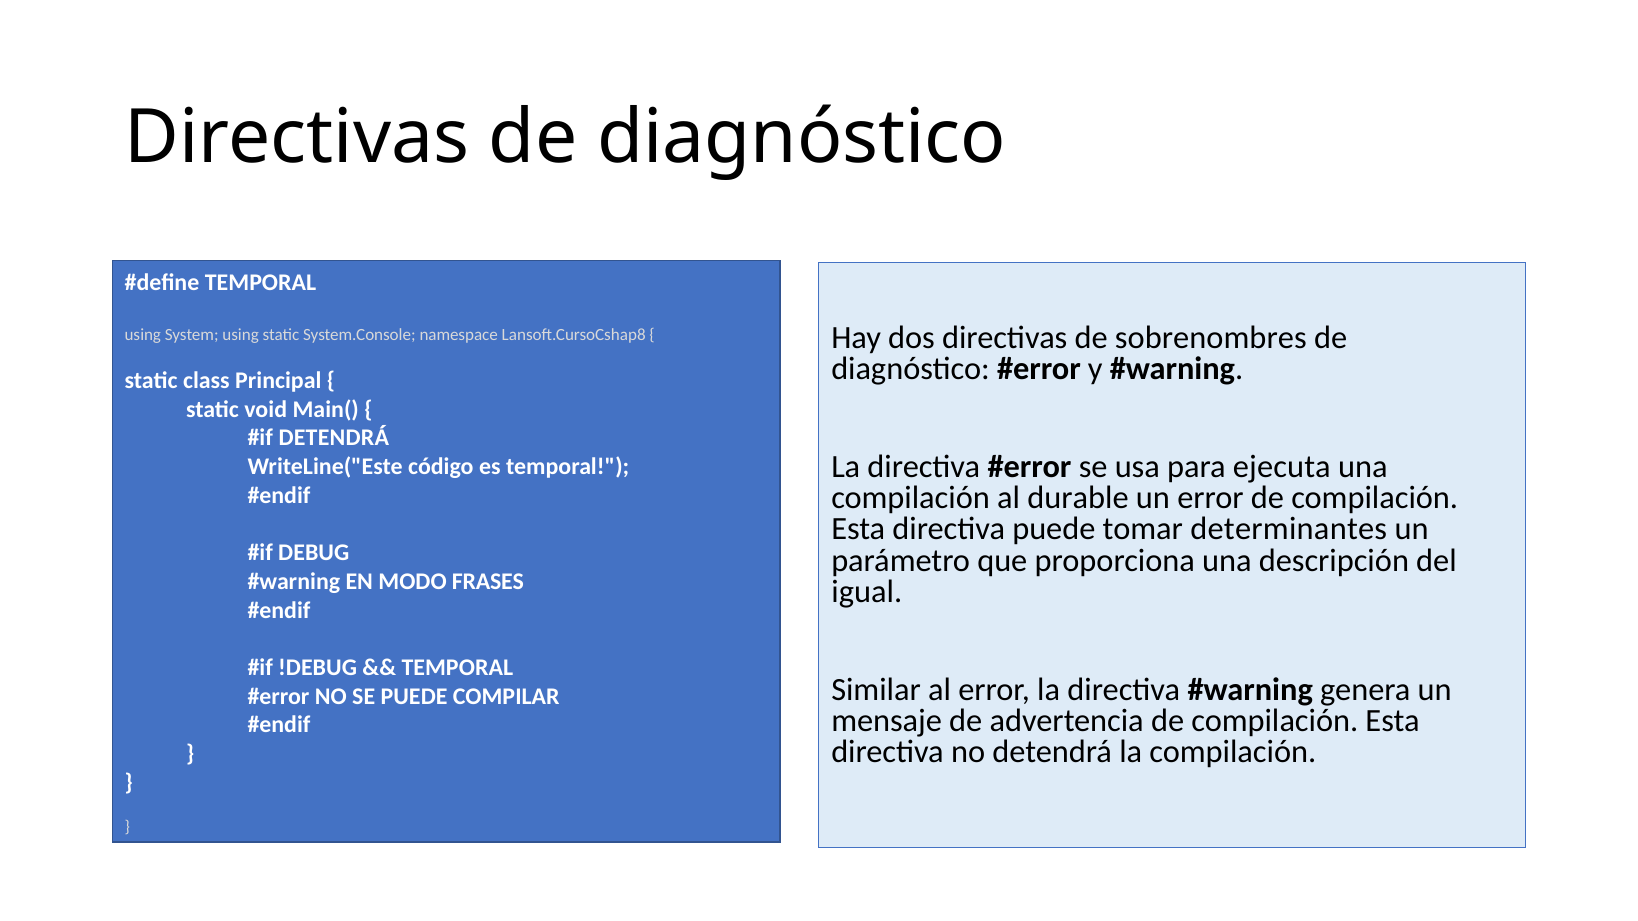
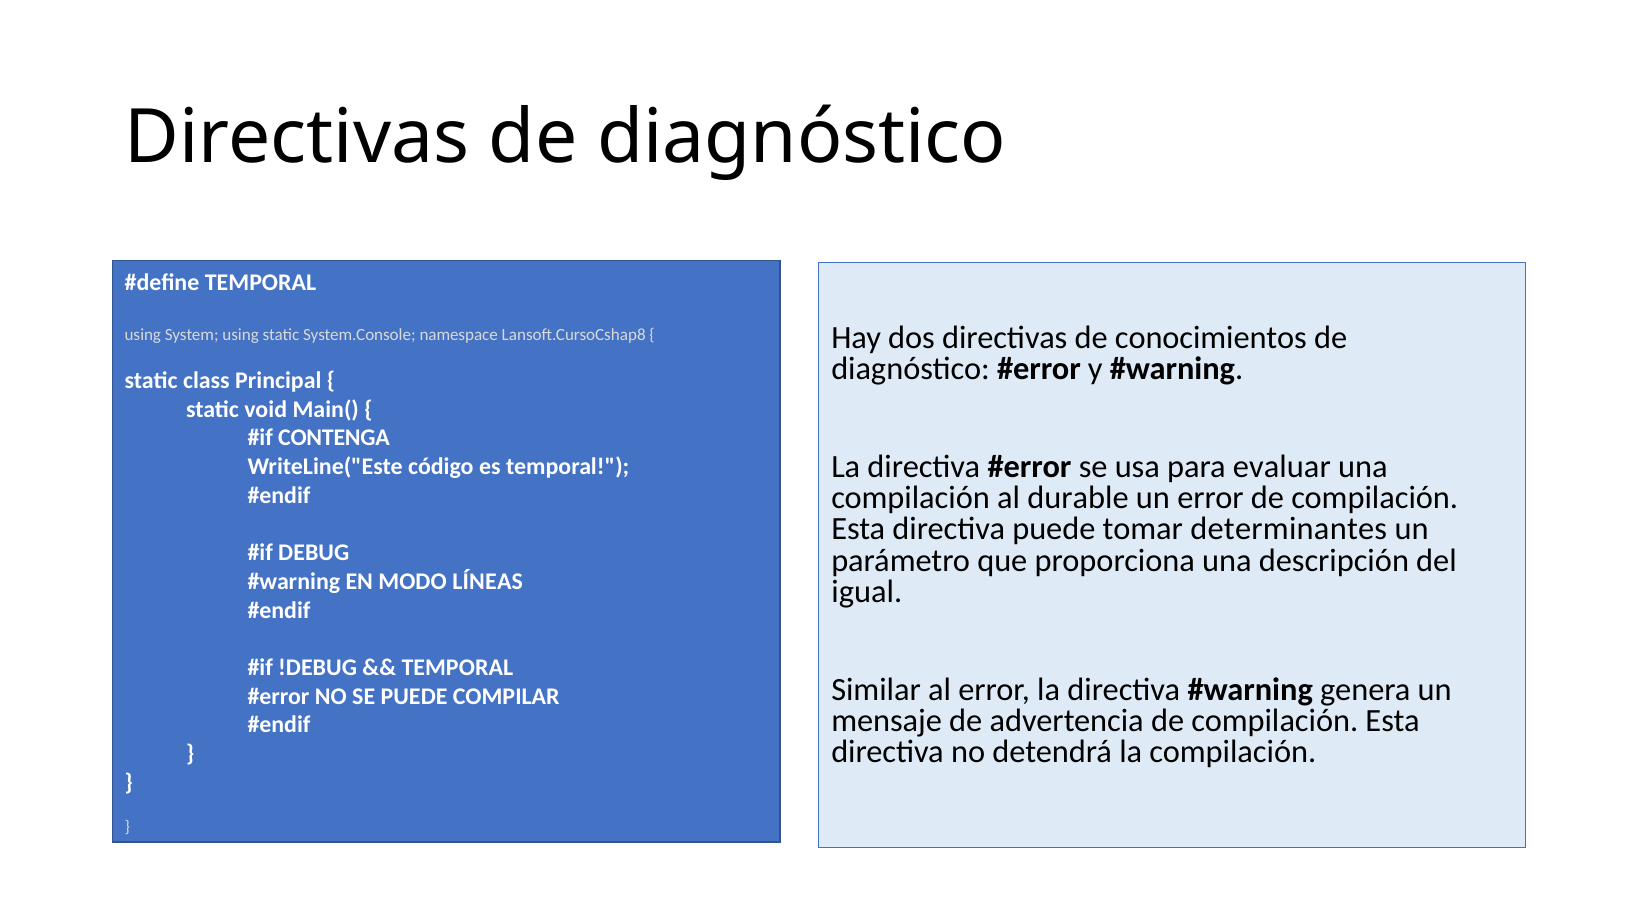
sobrenombres: sobrenombres -> conocimientos
DETENDRÁ at (334, 438): DETENDRÁ -> CONTENGA
ejecuta: ejecuta -> evaluar
FRASES: FRASES -> LÍNEAS
